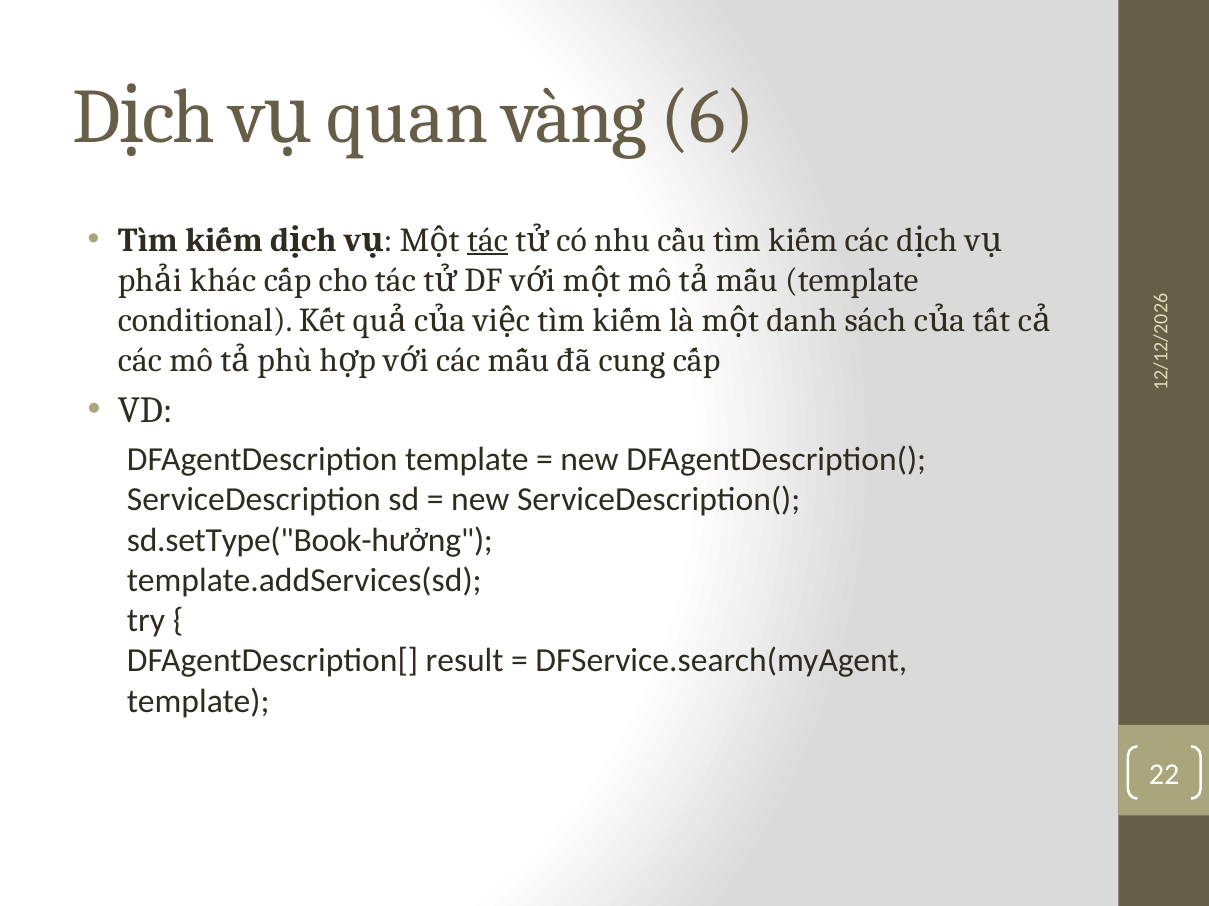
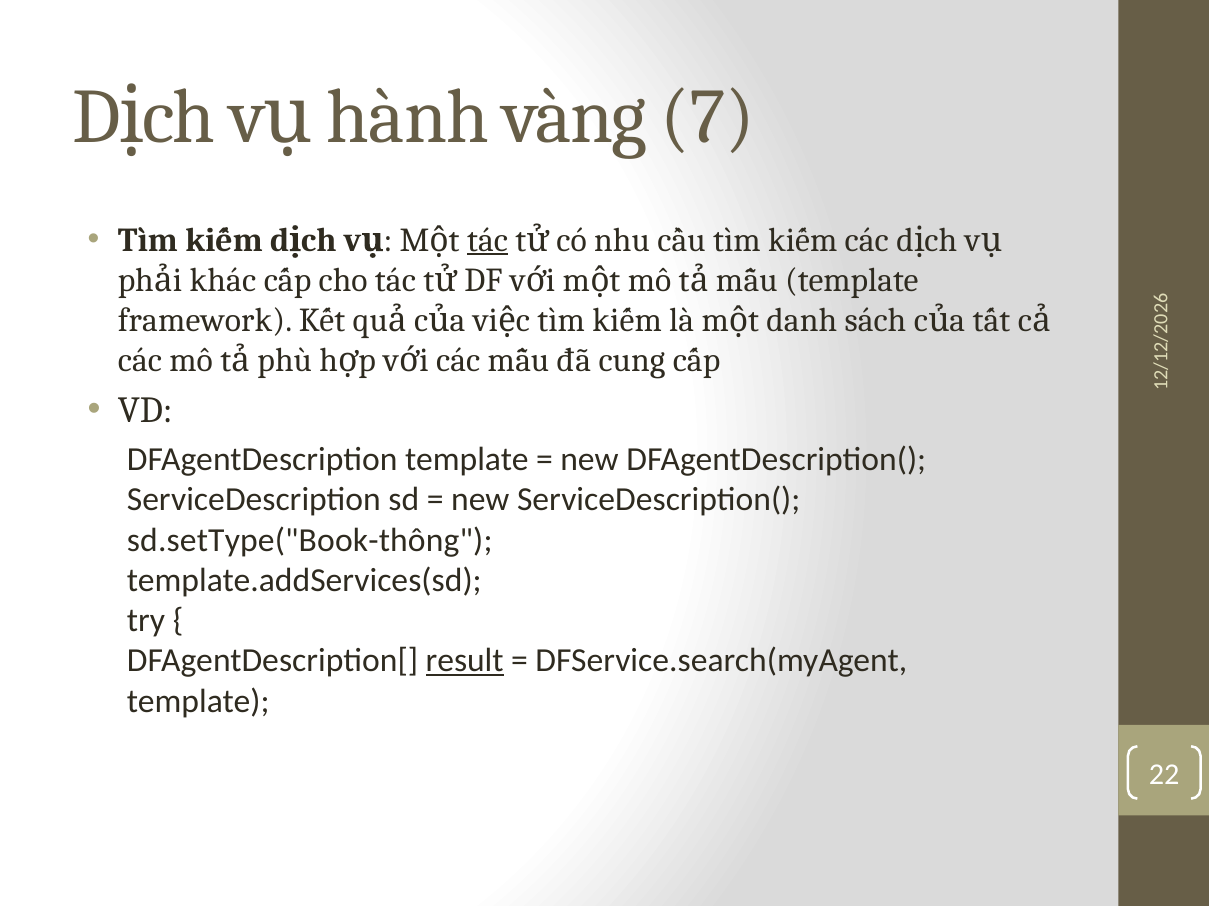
quan: quan -> hành
vàng 6: 6 -> 7
conditional: conditional -> framework
sd.setType("Book-hưởng: sd.setType("Book-hưởng -> sd.setType("Book-thông
result underline: none -> present
